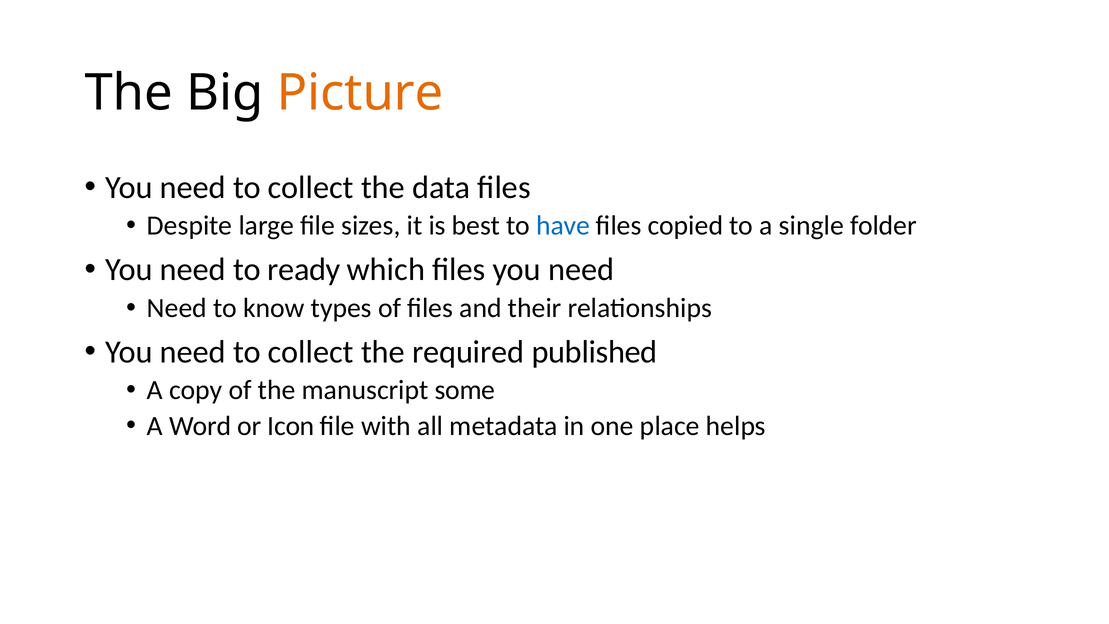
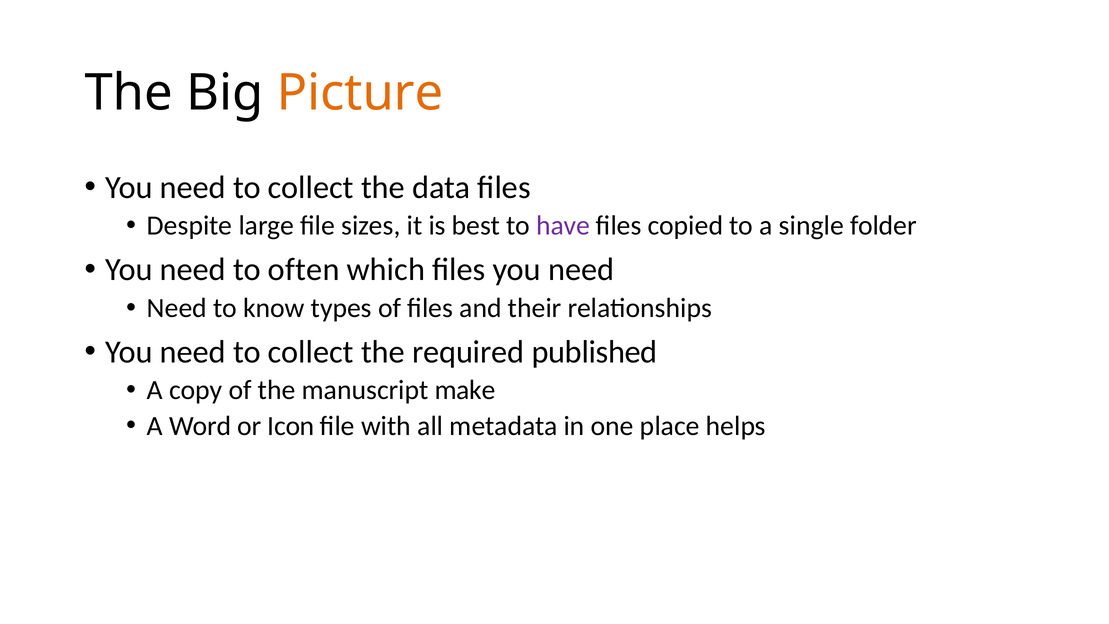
have colour: blue -> purple
ready: ready -> often
some: some -> make
